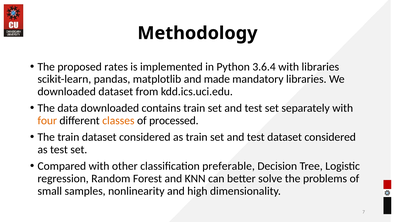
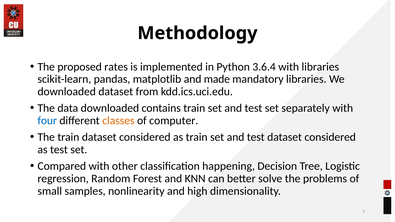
four colour: orange -> blue
processed: processed -> computer
preferable: preferable -> happening
